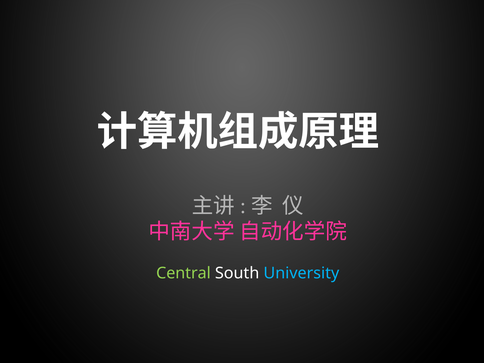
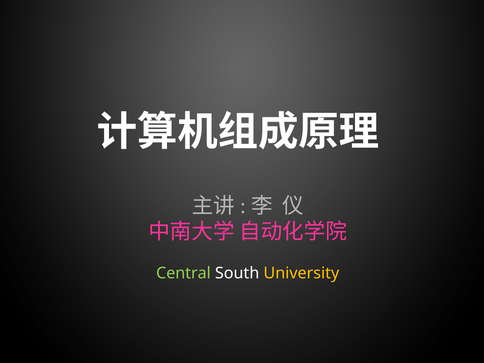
University colour: light blue -> yellow
